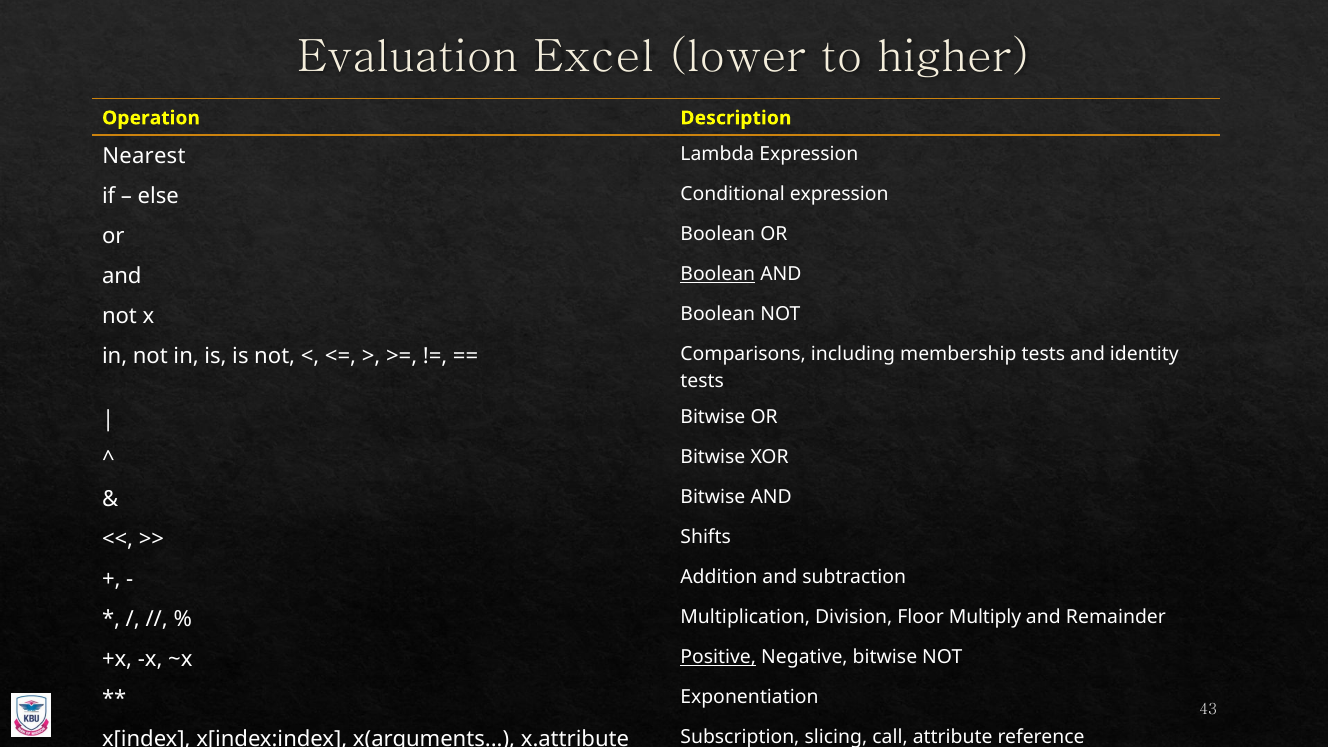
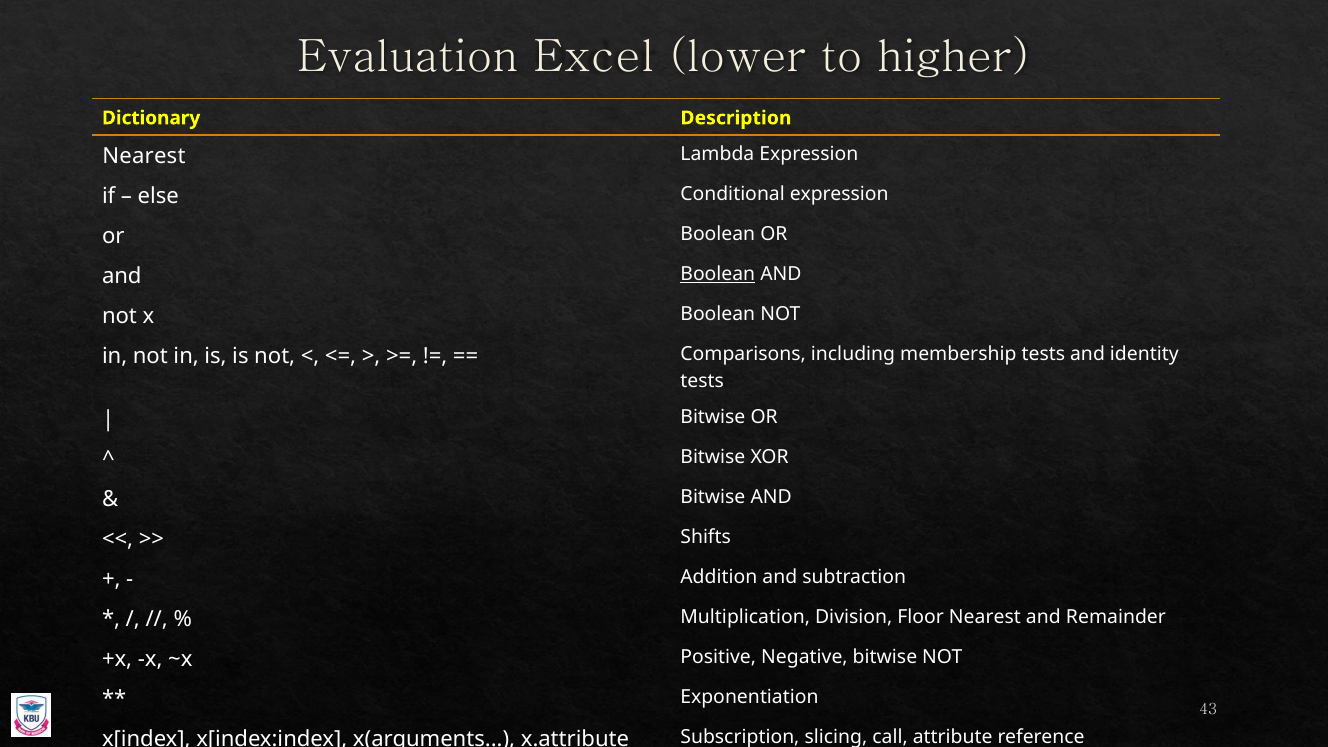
Operation at (151, 118): Operation -> Dictionary
Floor Multiply: Multiply -> Nearest
Positive underline: present -> none
